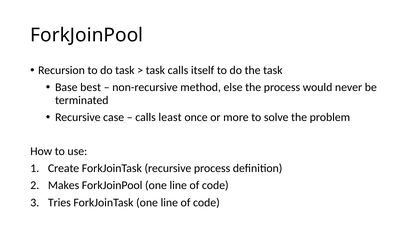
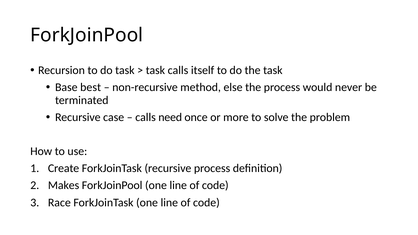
least: least -> need
Tries: Tries -> Race
